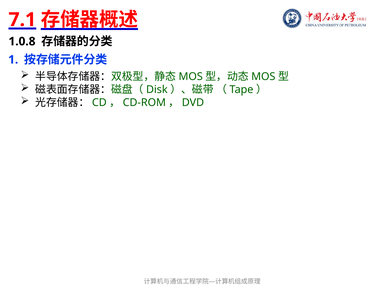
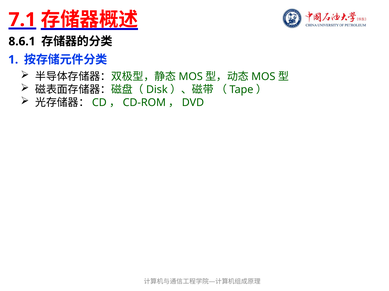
1.0.8: 1.0.8 -> 8.6.1
